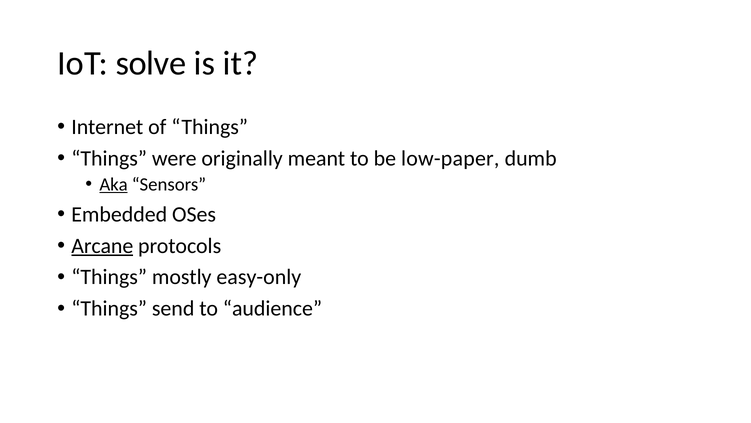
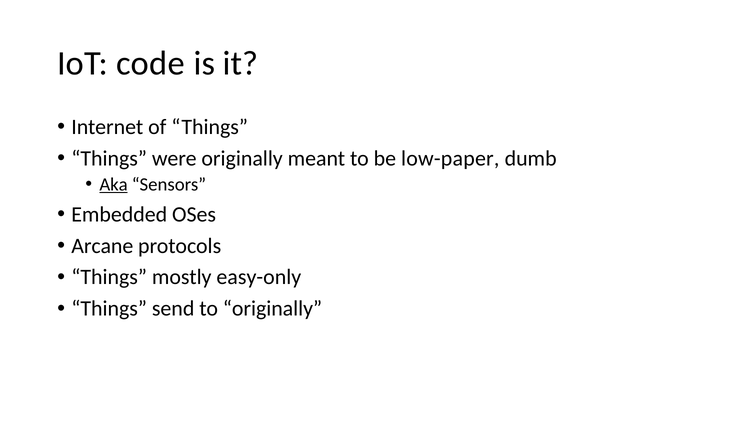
solve: solve -> code
Arcane underline: present -> none
to audience: audience -> originally
